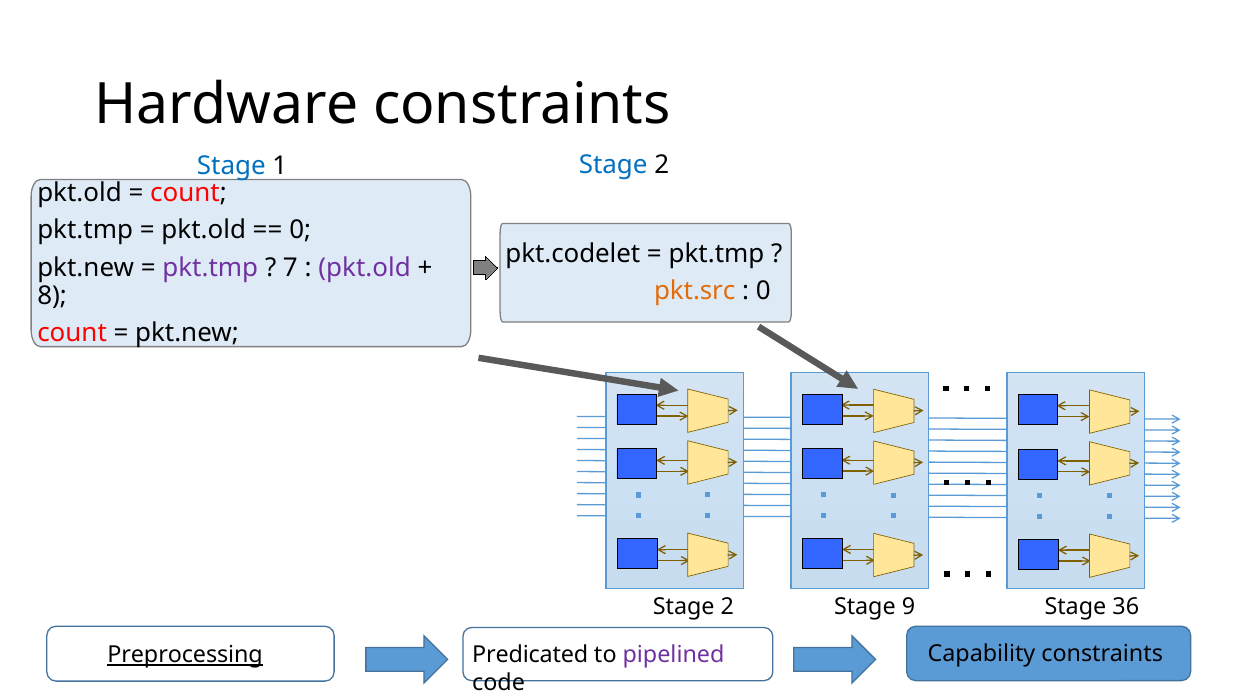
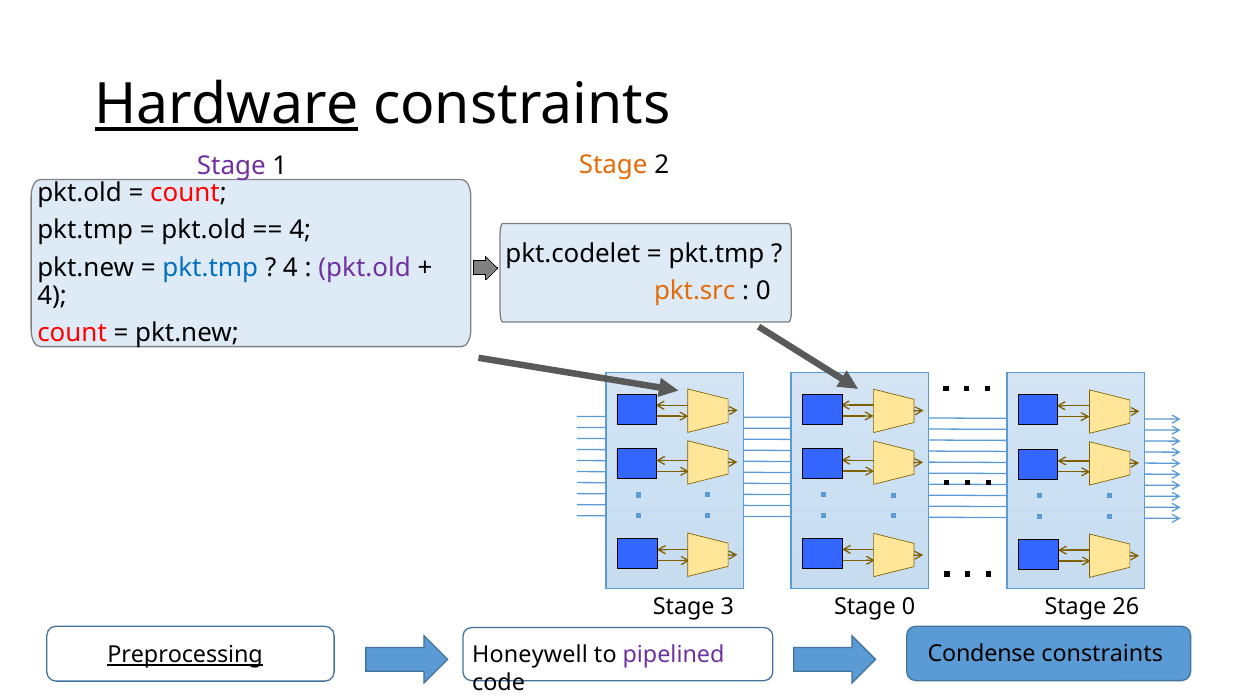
Hardware underline: none -> present
Stage at (613, 165) colour: blue -> orange
Stage at (231, 166) colour: blue -> purple
0 at (300, 230): 0 -> 4
pkt.tmp at (210, 268) colour: purple -> blue
7 at (290, 268): 7 -> 4
8 at (52, 296): 8 -> 4
2 at (727, 607): 2 -> 3
Stage 9: 9 -> 0
36: 36 -> 26
Capability: Capability -> Condense
Predicated: Predicated -> Honeywell
